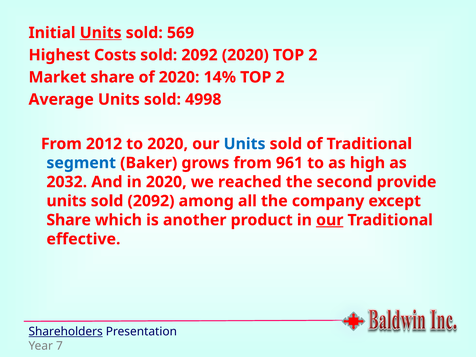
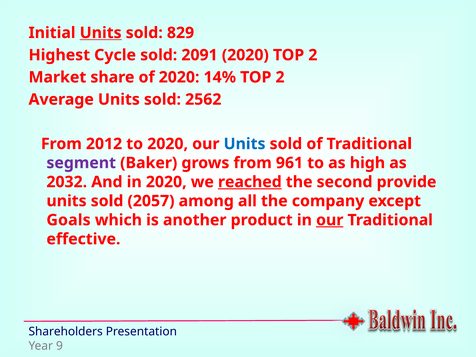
569: 569 -> 829
Costs: Costs -> Cycle
2092 at (200, 55): 2092 -> 2091
4998: 4998 -> 2562
segment colour: blue -> purple
reached underline: none -> present
units sold 2092: 2092 -> 2057
Share at (69, 220): Share -> Goals
Shareholders underline: present -> none
7: 7 -> 9
